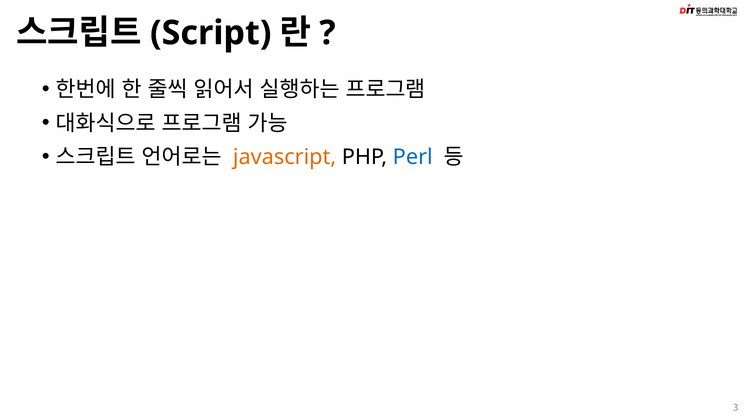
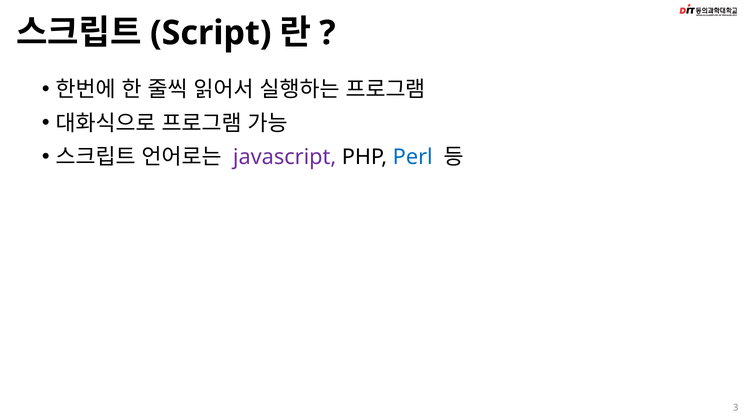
javascript colour: orange -> purple
